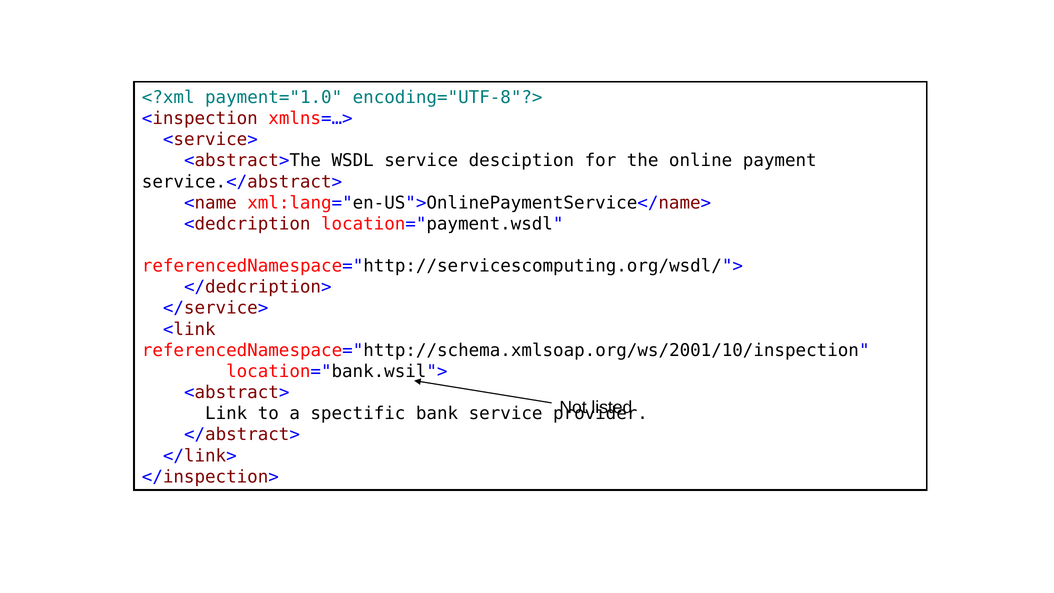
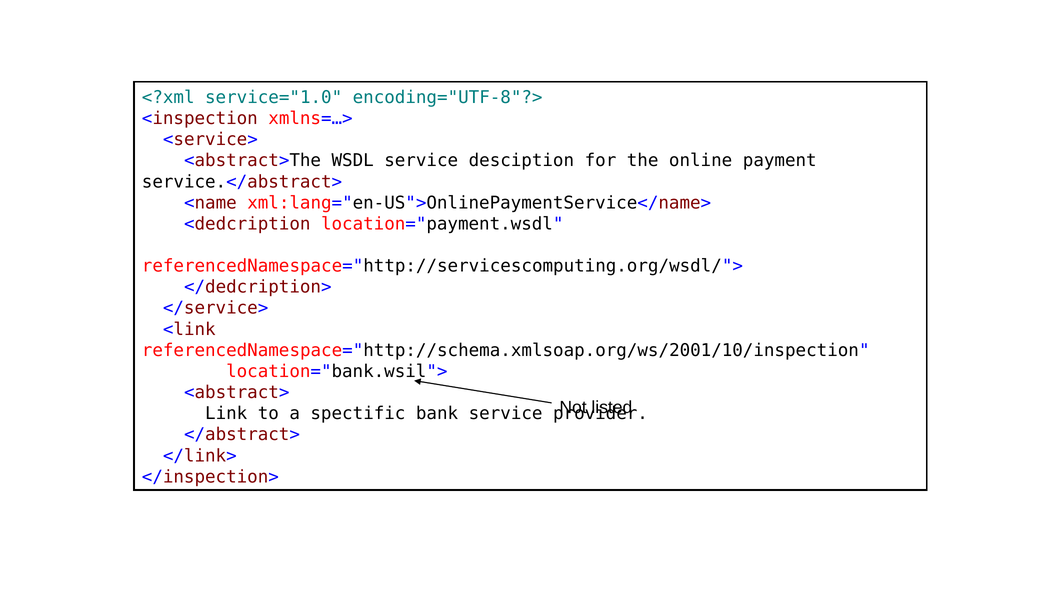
payment="1.0: payment="1.0 -> service="1.0
